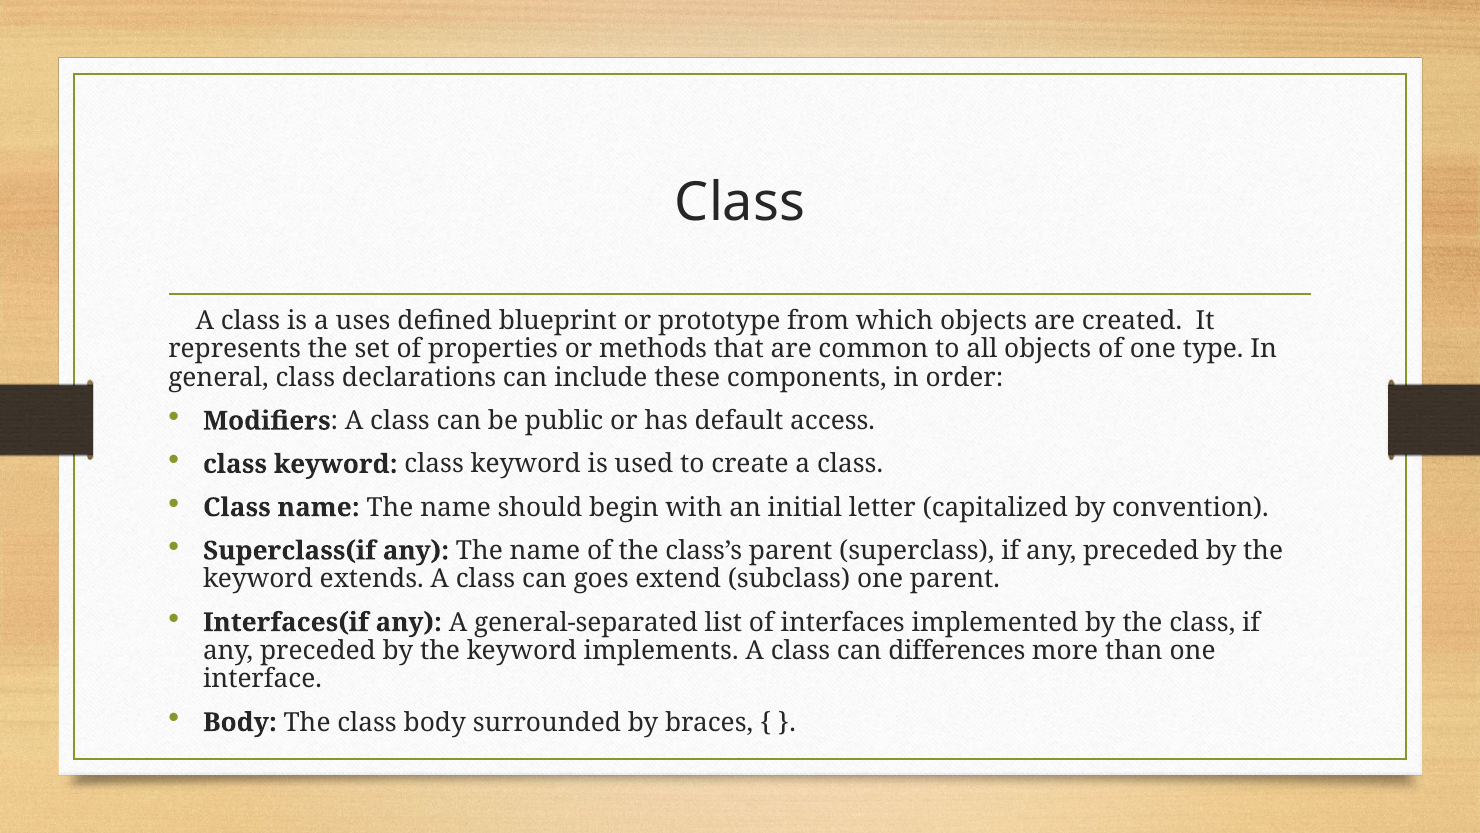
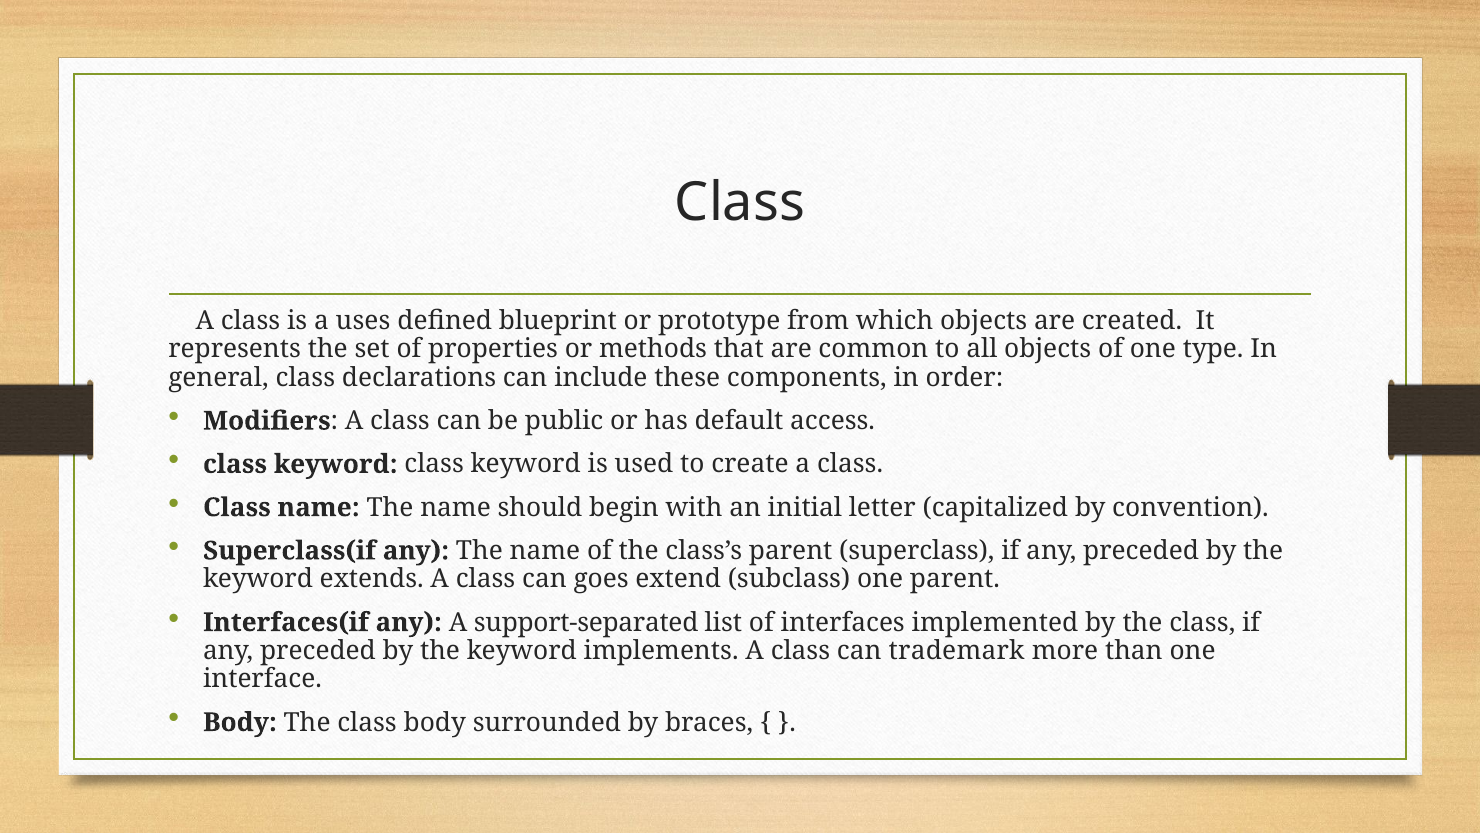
general-separated: general-separated -> support-separated
differences: differences -> trademark
